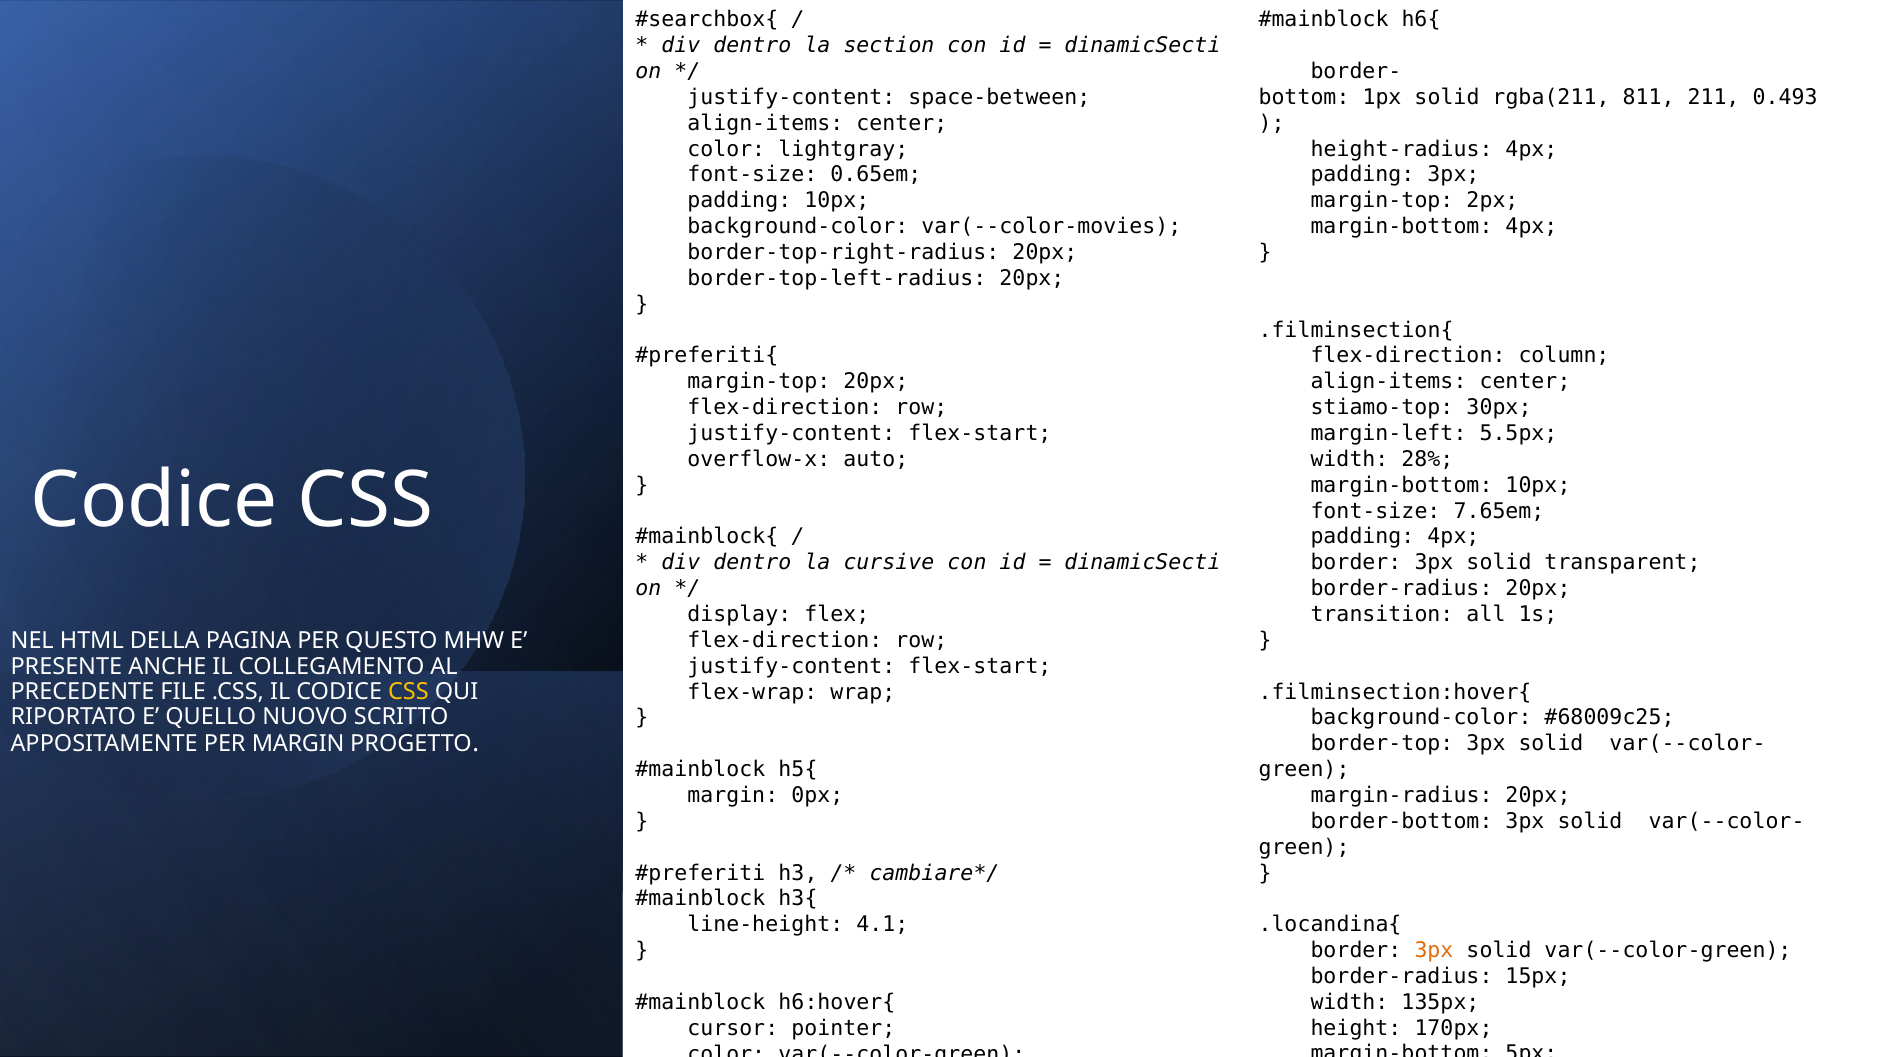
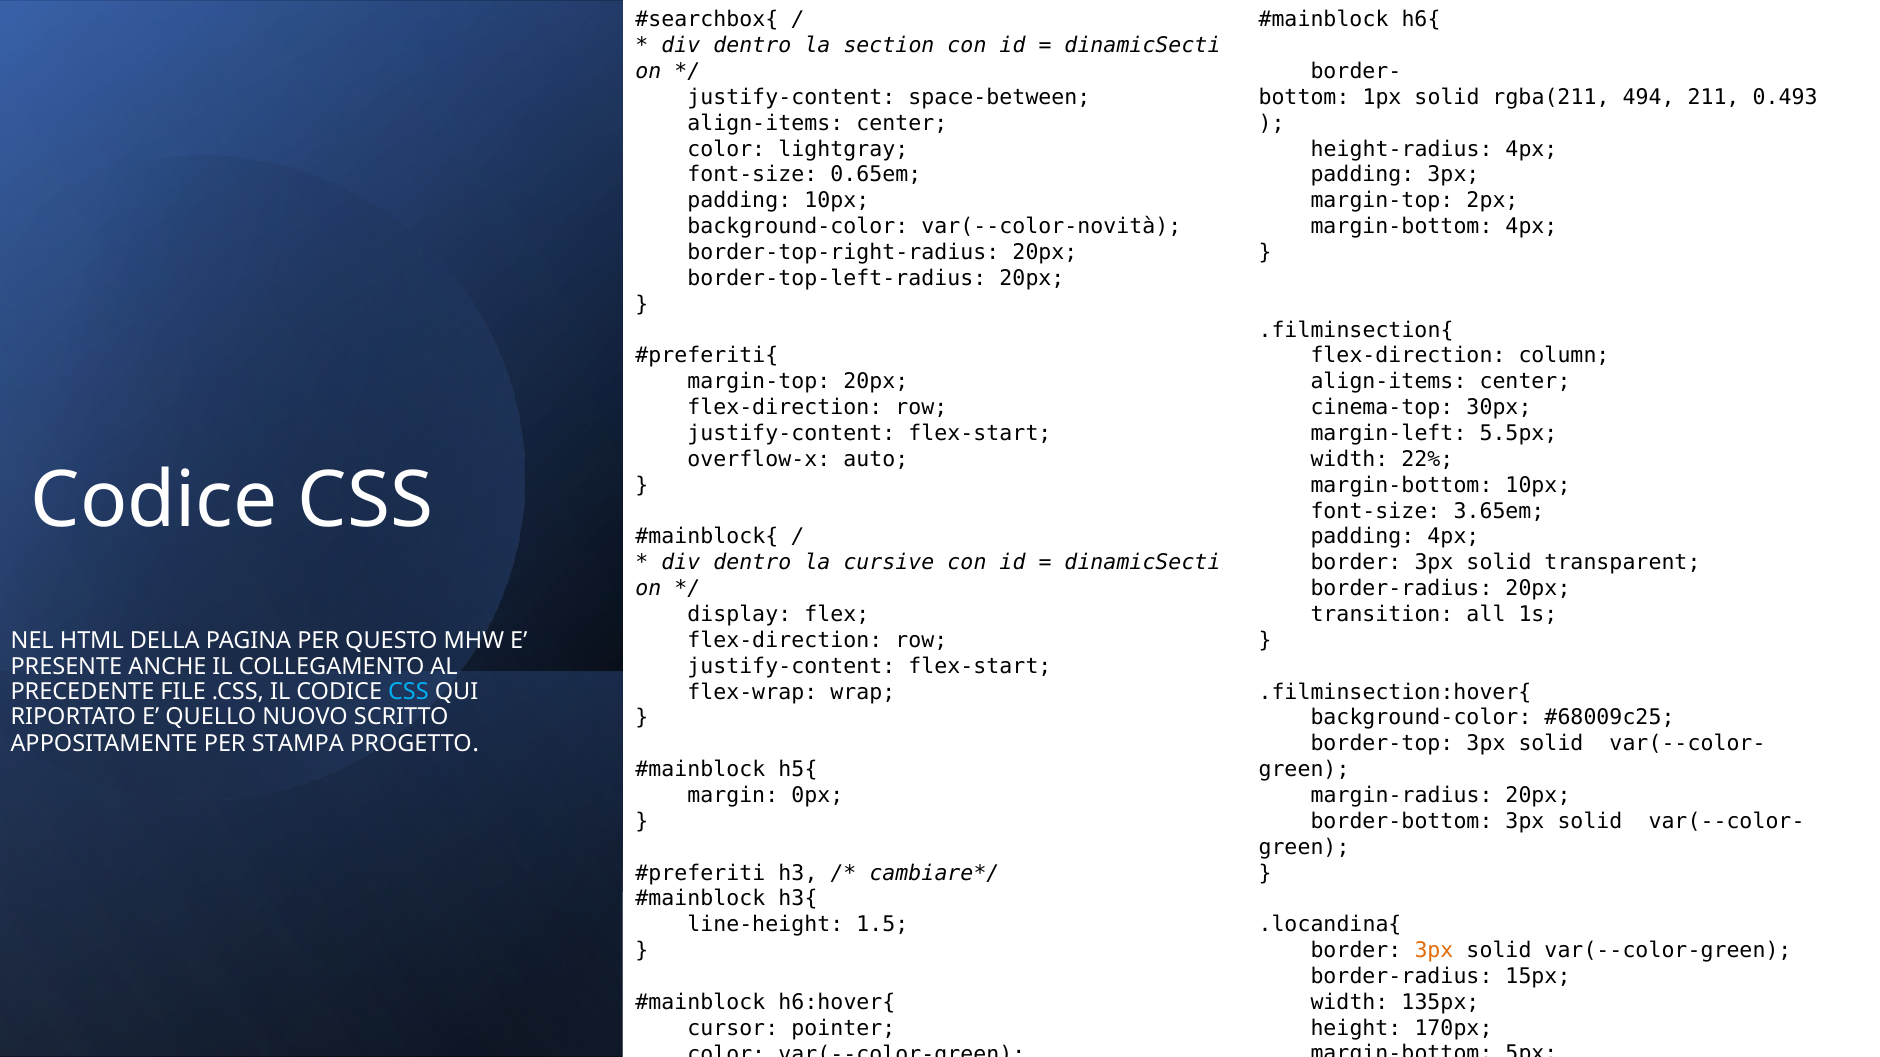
811: 811 -> 494
var(--color-movies: var(--color-movies -> var(--color-novità
stiamo-top: stiamo-top -> cinema-top
28%: 28% -> 22%
7.65em: 7.65em -> 3.65em
CSS at (408, 692) colour: yellow -> light blue
PER MARGIN: MARGIN -> STAMPA
4.1: 4.1 -> 1.5
